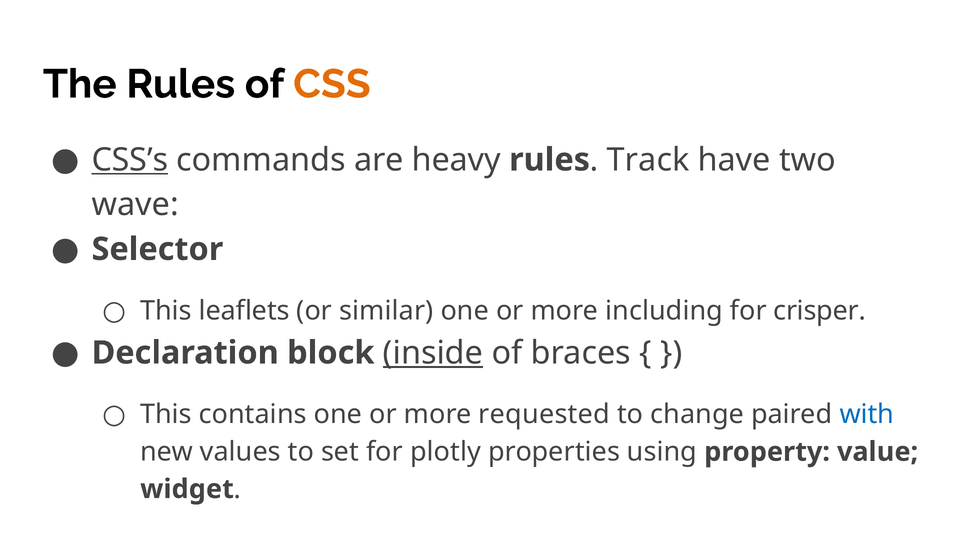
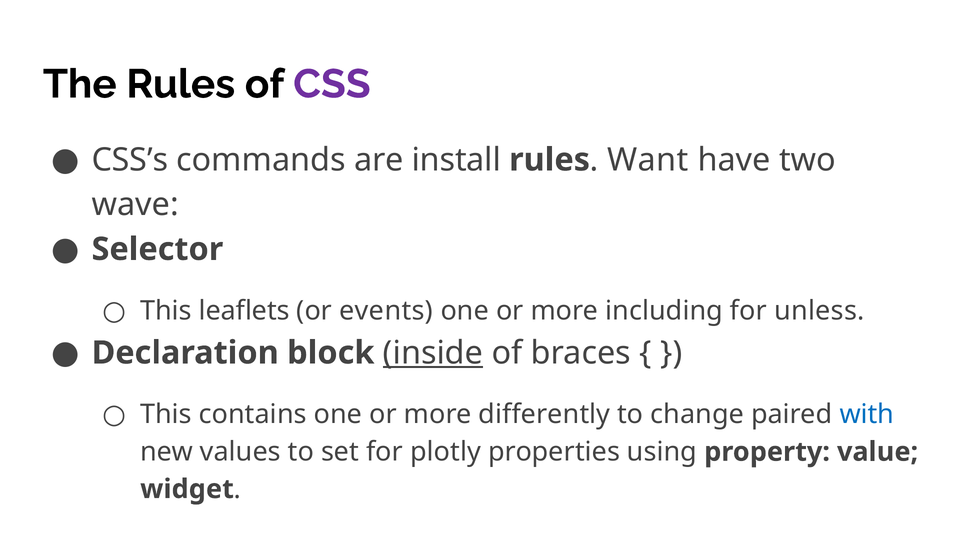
CSS colour: orange -> purple
CSS’s underline: present -> none
heavy: heavy -> install
Track: Track -> Want
similar: similar -> events
crisper: crisper -> unless
requested: requested -> differently
